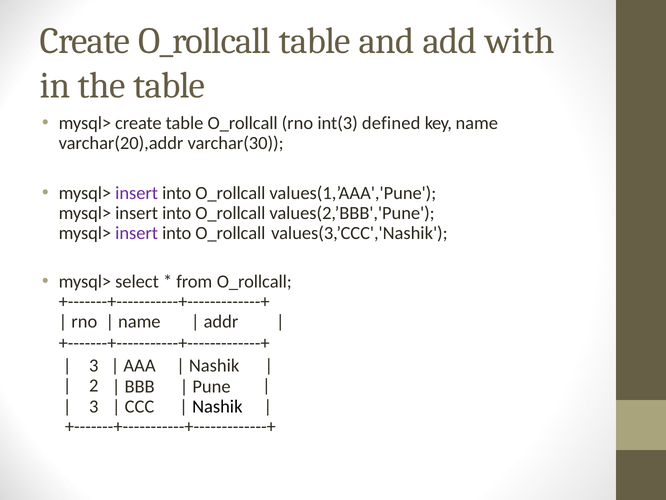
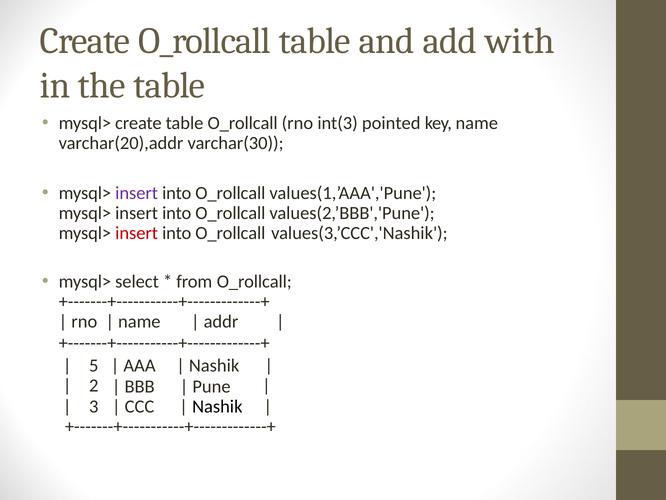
defined: defined -> pointed
insert at (137, 233) colour: purple -> red
3 at (94, 365): 3 -> 5
